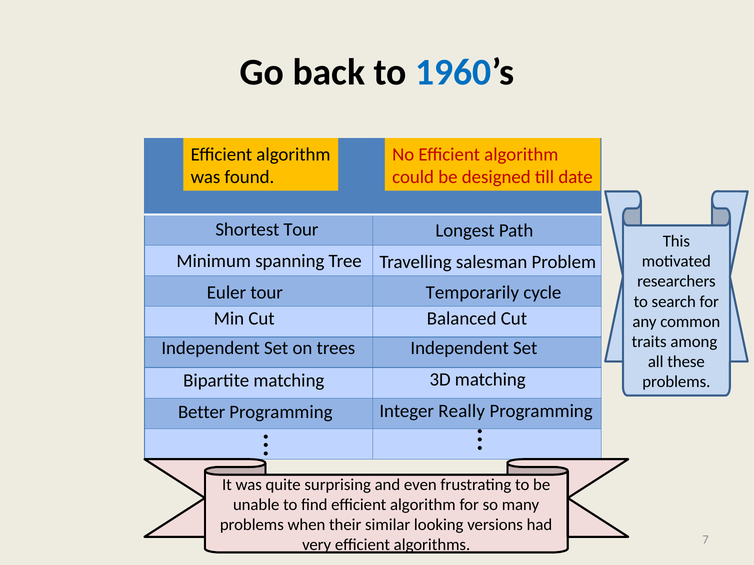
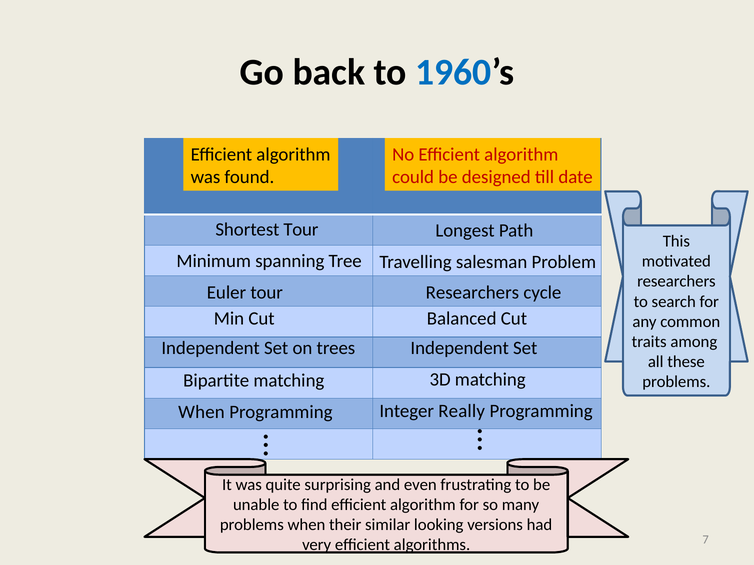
Temporarily at (472, 293): Temporarily -> Researchers
Better at (202, 412): Better -> When
